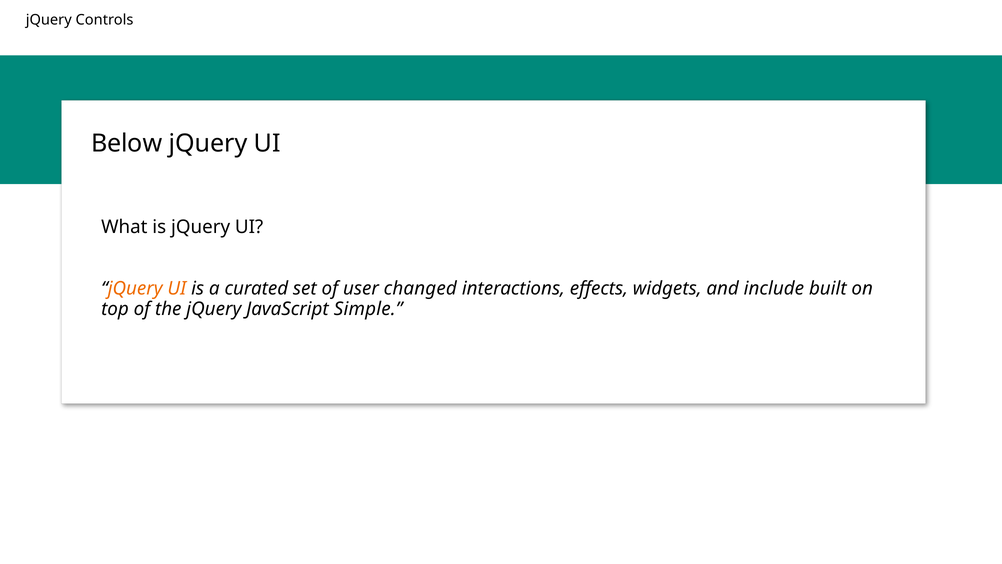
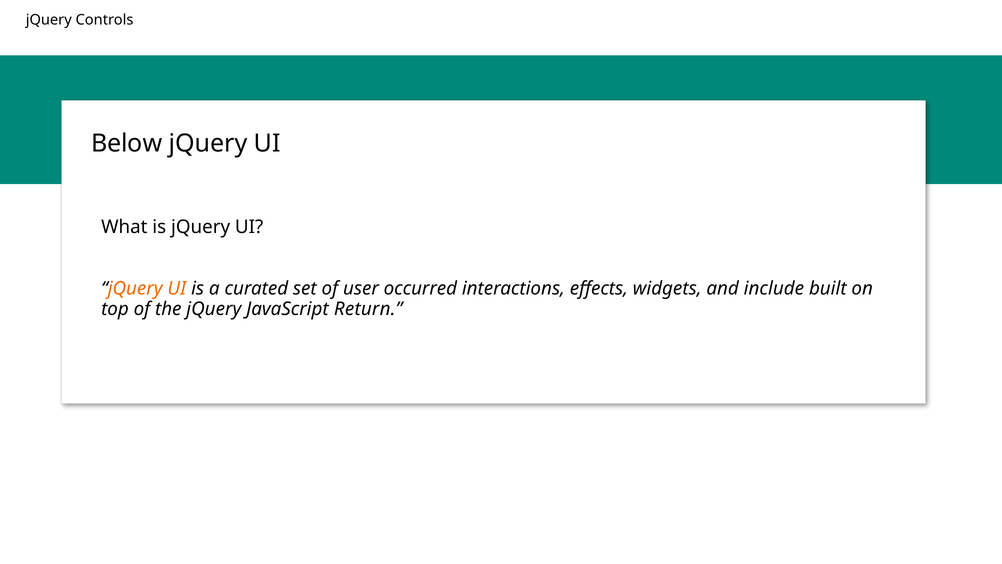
changed: changed -> occurred
Simple: Simple -> Return
